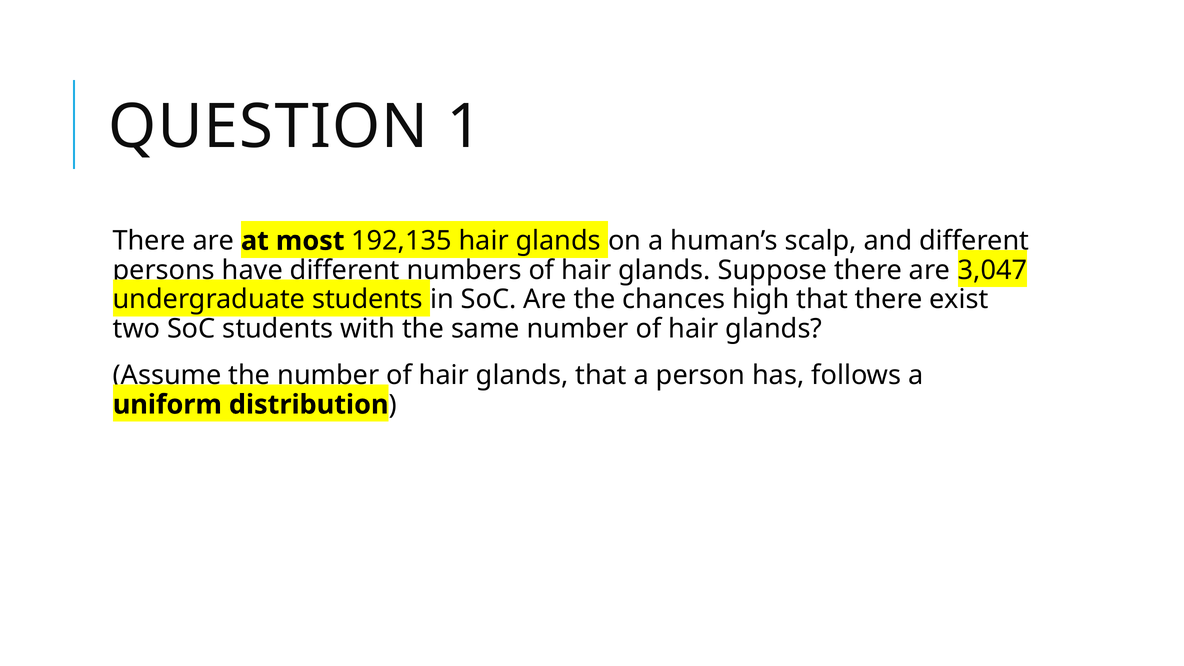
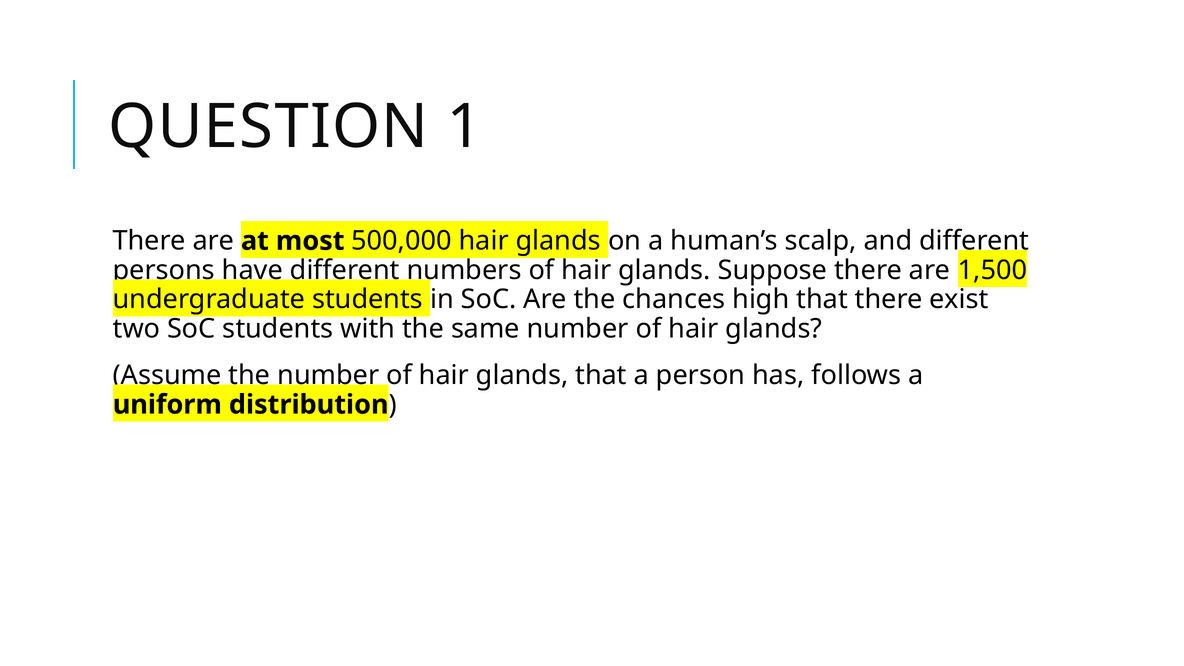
192,135: 192,135 -> 500,000
3,047: 3,047 -> 1,500
